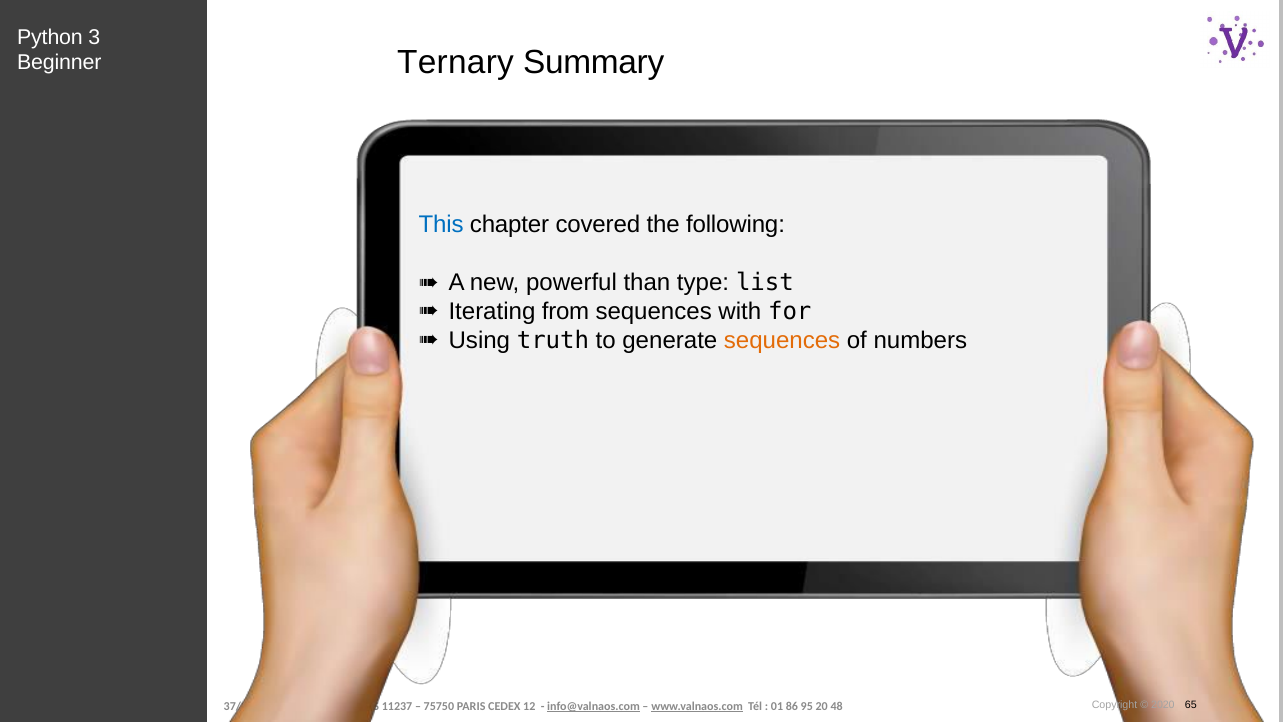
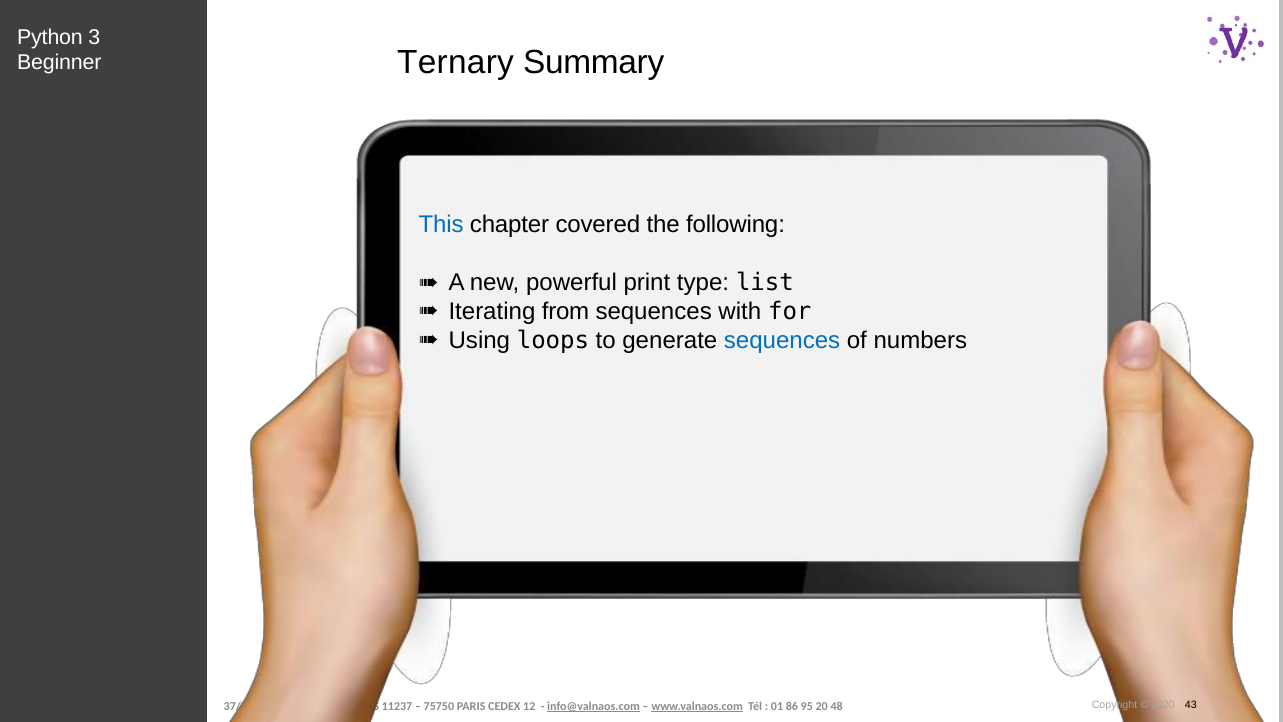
than: than -> print
truth: truth -> loops
sequences at (782, 340) colour: orange -> blue
65: 65 -> 43
